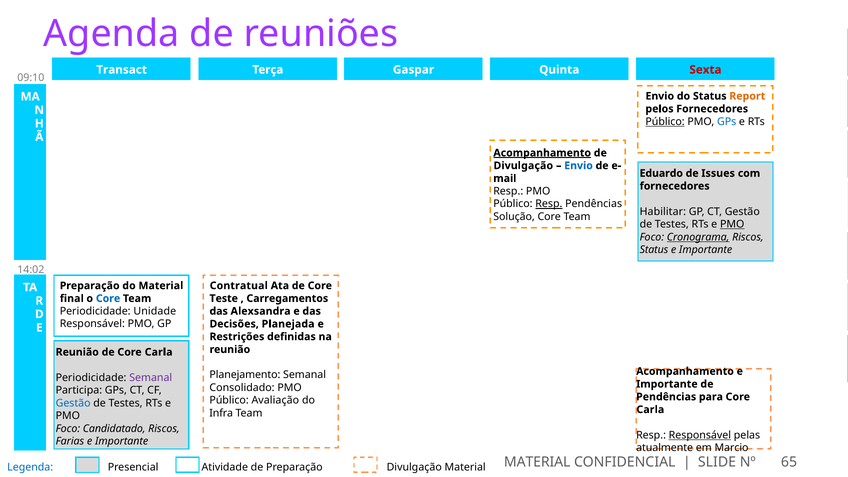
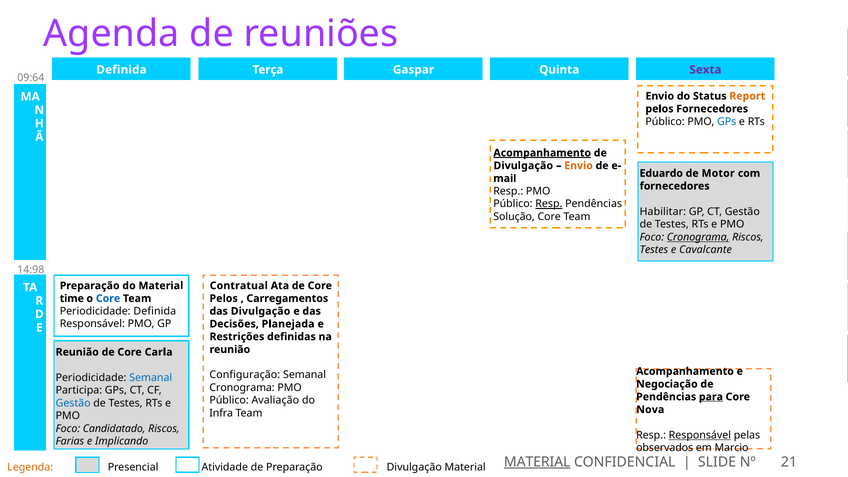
Transact at (122, 70): Transact -> Definida
Sexta colour: red -> purple
09:10: 09:10 -> 09:64
Público at (665, 122) underline: present -> none
Envio at (579, 166) colour: blue -> orange
Issues: Issues -> Motor
PMO at (732, 224) underline: present -> none
Status at (654, 250): Status -> Testes
Importante at (706, 250): Importante -> Cavalcante
14:02: 14:02 -> 14:98
Teste at (224, 298): Teste -> Pelos
final: final -> time
Periodicidade Unidade: Unidade -> Definida
das Alexsandra: Alexsandra -> Divulgação
Planejamento: Planejamento -> Configuração
Semanal at (151, 378) colour: purple -> blue
Importante at (667, 384): Importante -> Negociação
Consolidado at (242, 388): Consolidado -> Cronograma
para underline: none -> present
Carla at (650, 410): Carla -> Nova
Importante at (122, 441): Importante -> Implicando
atualmente: atualmente -> observados
MATERIAL at (537, 462) underline: none -> present
65: 65 -> 21
Legenda colour: blue -> orange
